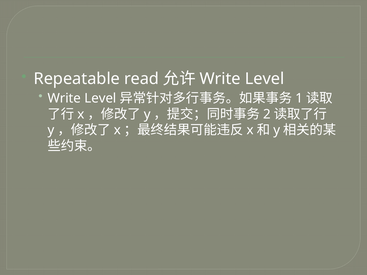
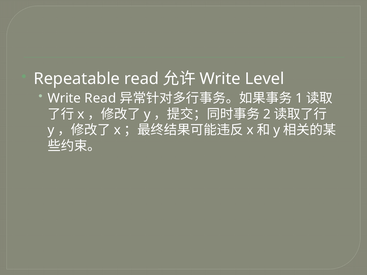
Level at (100, 98): Level -> Read
